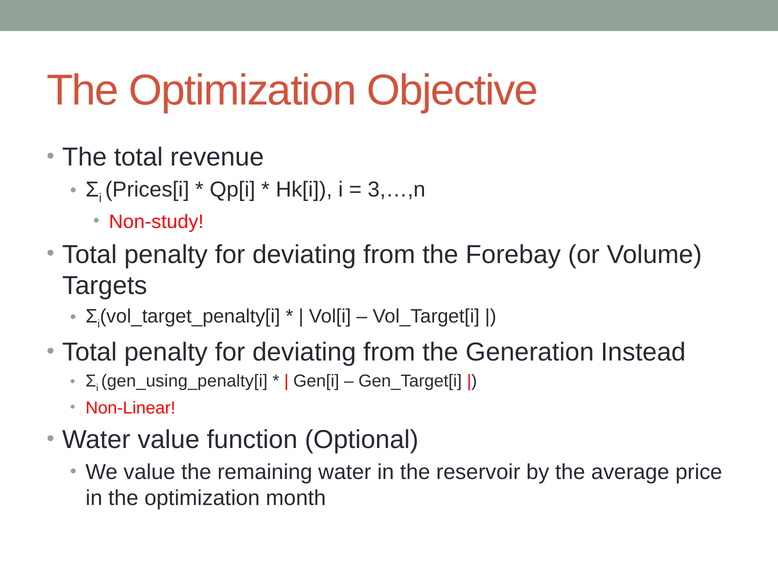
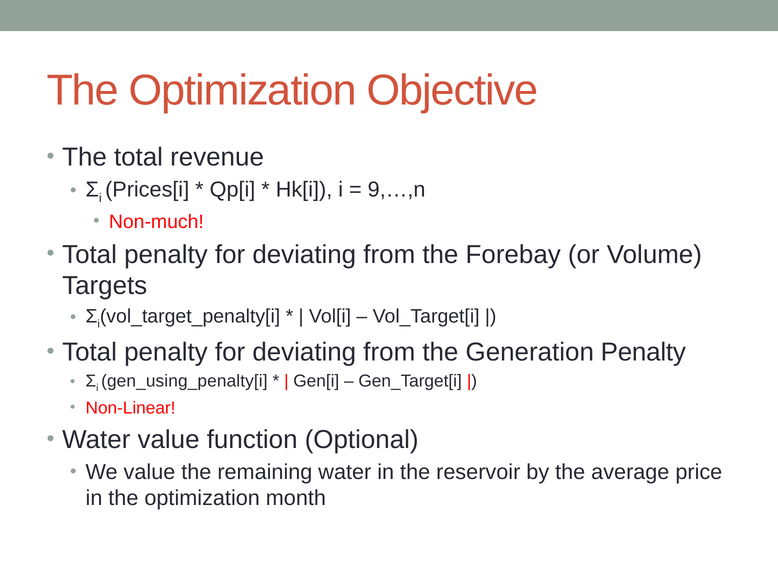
3,…,n: 3,…,n -> 9,…,n
Non-study: Non-study -> Non-much
Generation Instead: Instead -> Penalty
